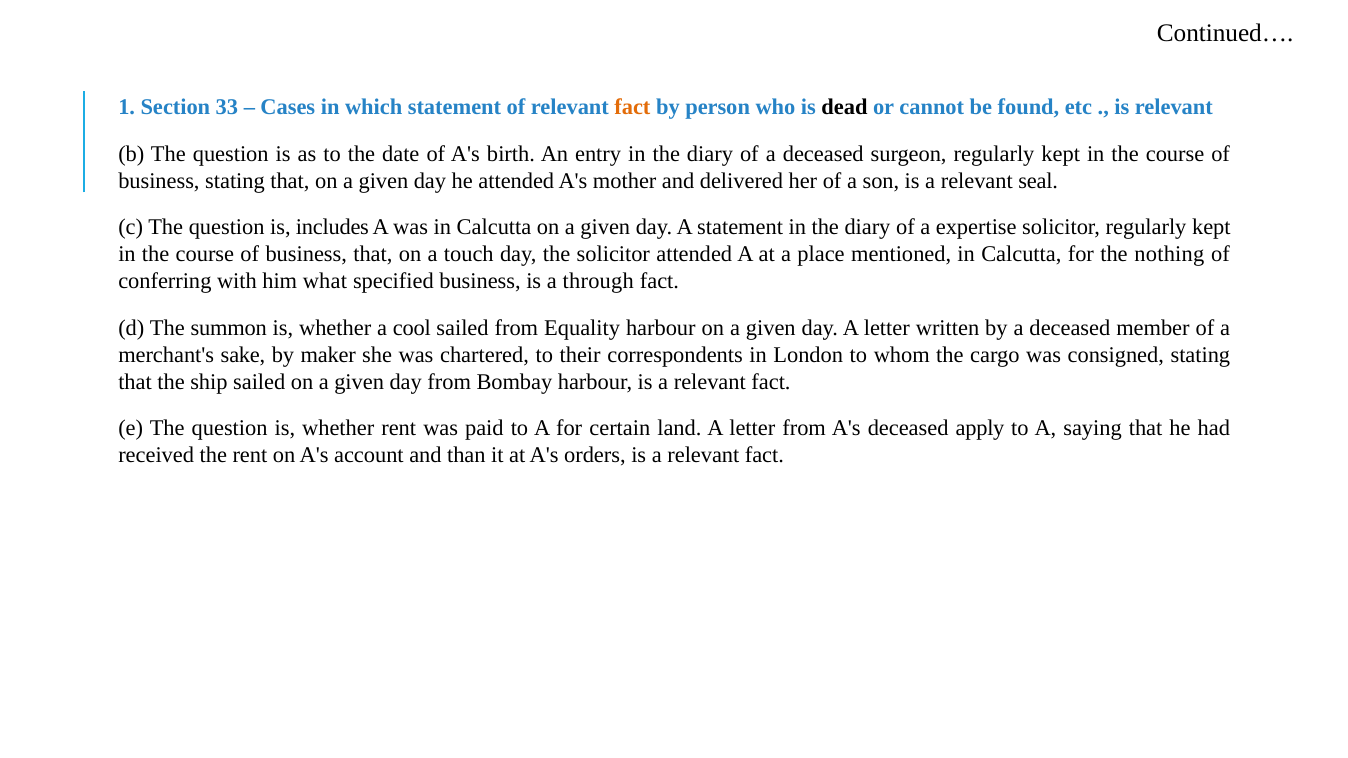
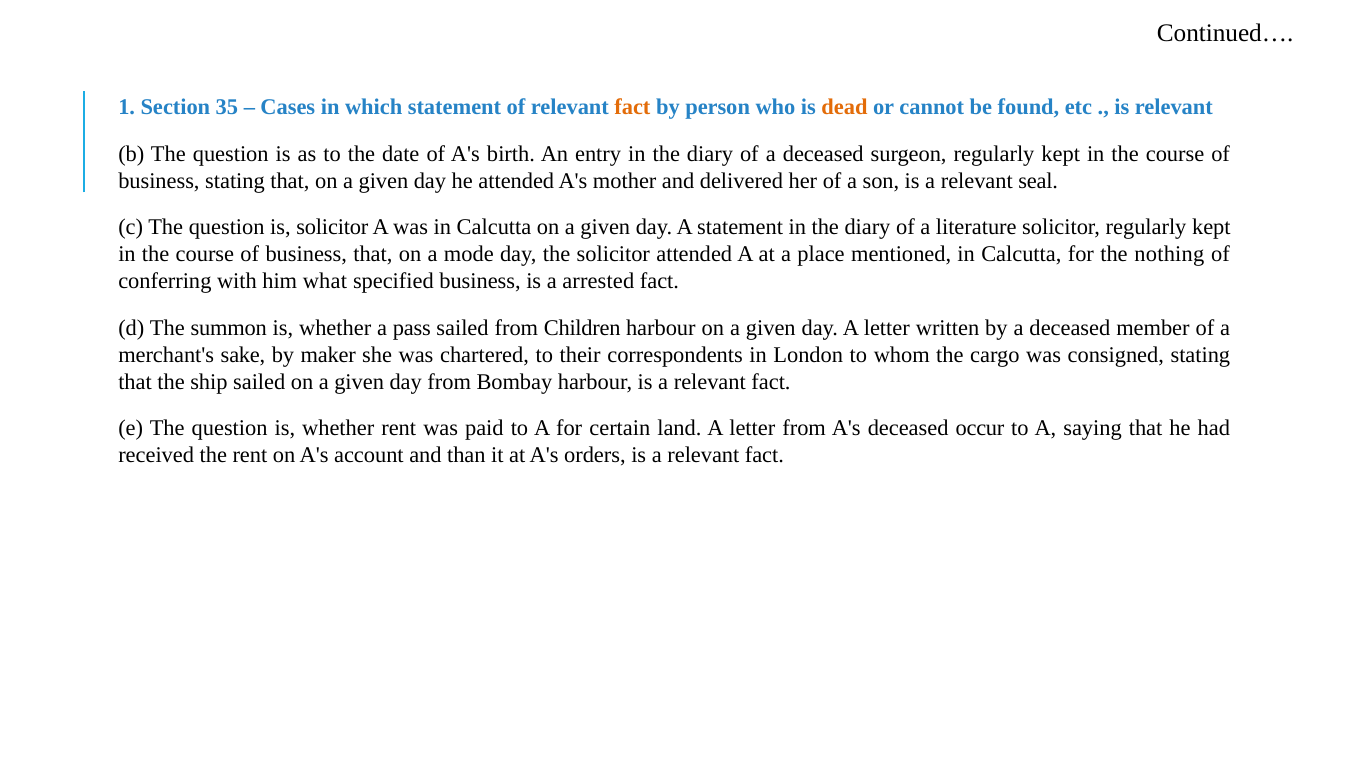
33: 33 -> 35
dead colour: black -> orange
is includes: includes -> solicitor
expertise: expertise -> literature
touch: touch -> mode
through: through -> arrested
cool: cool -> pass
Equality: Equality -> Children
apply: apply -> occur
